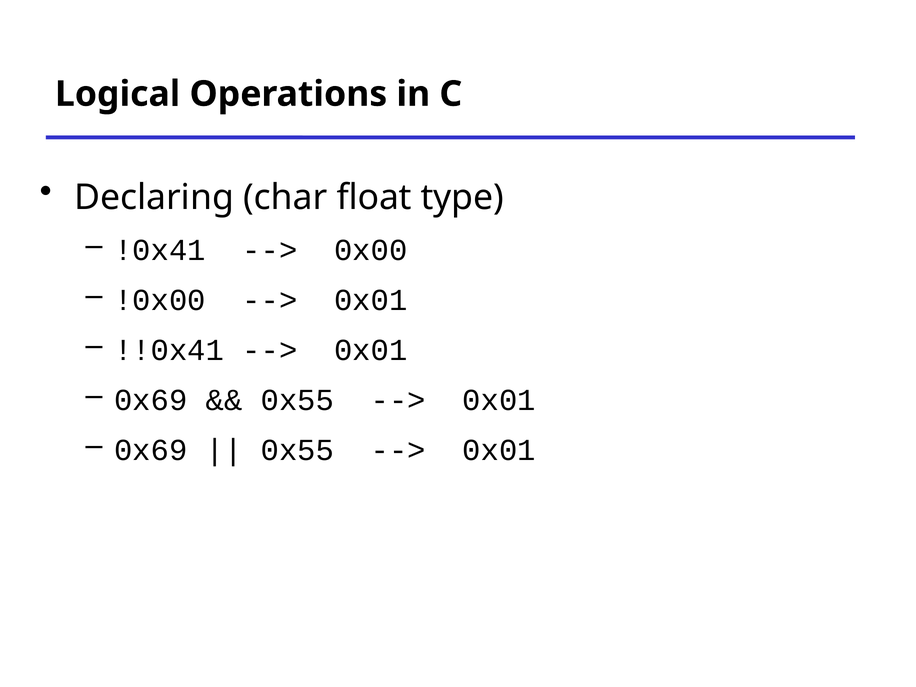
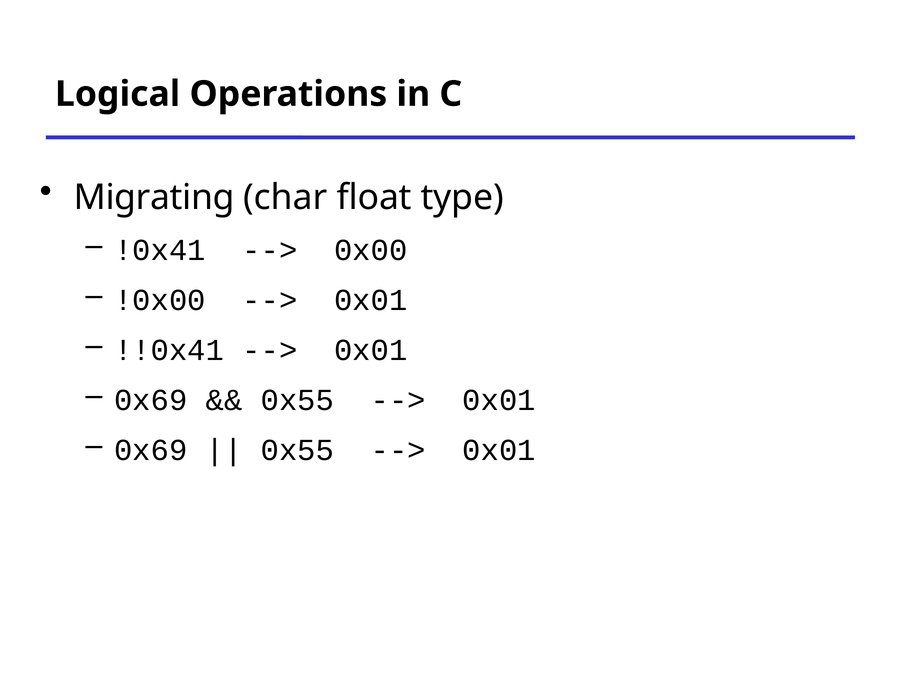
Declaring: Declaring -> Migrating
